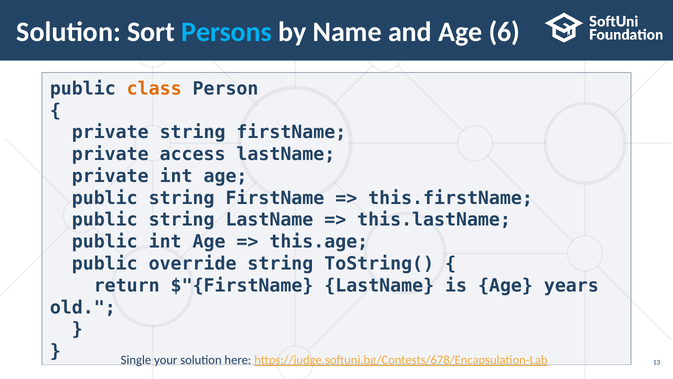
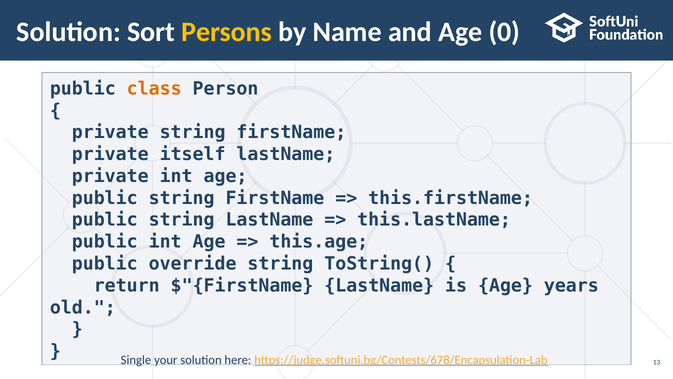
Persons colour: light blue -> yellow
6: 6 -> 0
access: access -> itself
